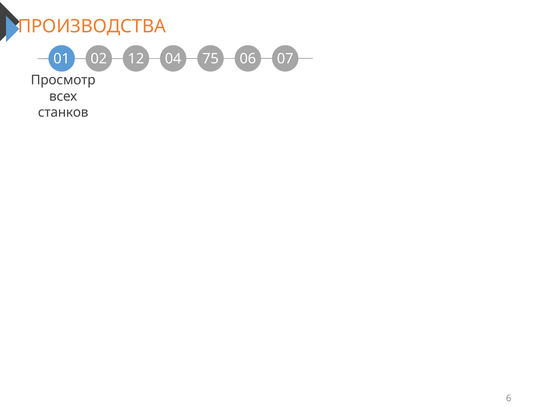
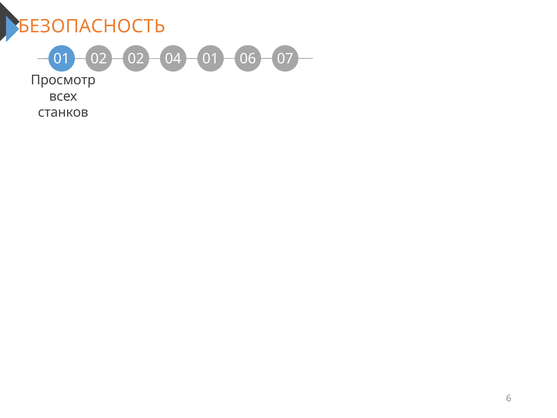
ПРОИЗВОДСТВА: ПРОИЗВОДСТВА -> БЕЗОПАСНОСТЬ
02 12: 12 -> 02
04 75: 75 -> 01
